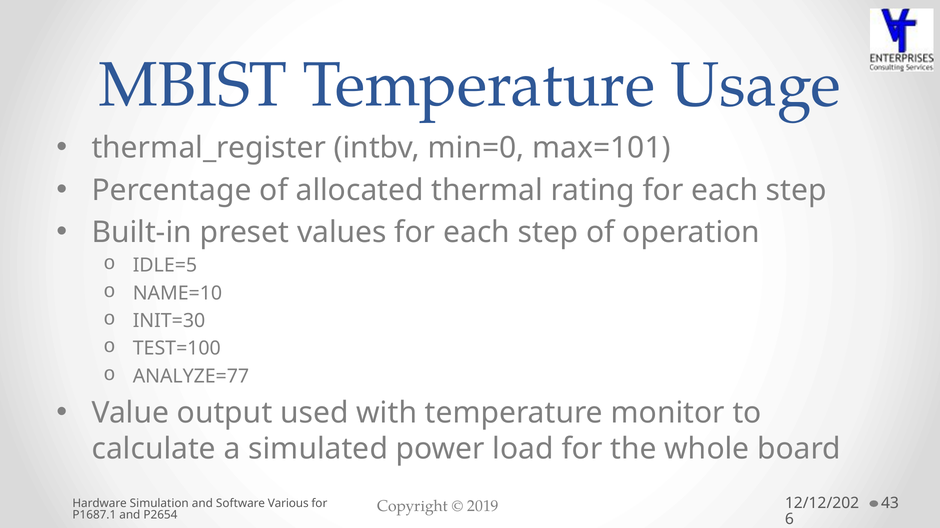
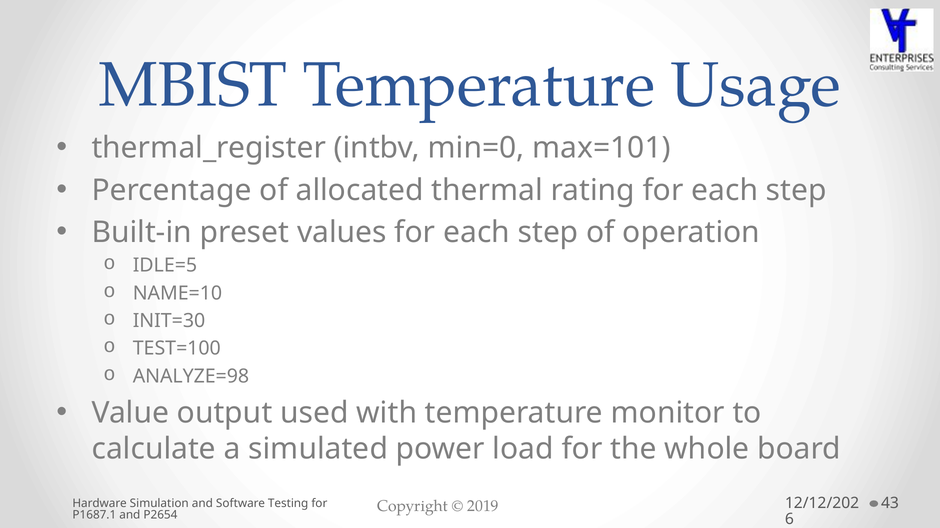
ANALYZE=77: ANALYZE=77 -> ANALYZE=98
Various: Various -> Testing
